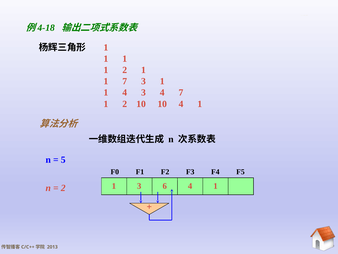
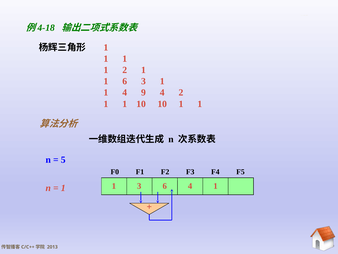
7 at (125, 81): 7 -> 6
4 3: 3 -> 9
4 7: 7 -> 2
2 at (125, 104): 2 -> 1
10 4: 4 -> 1
2 at (63, 188): 2 -> 1
